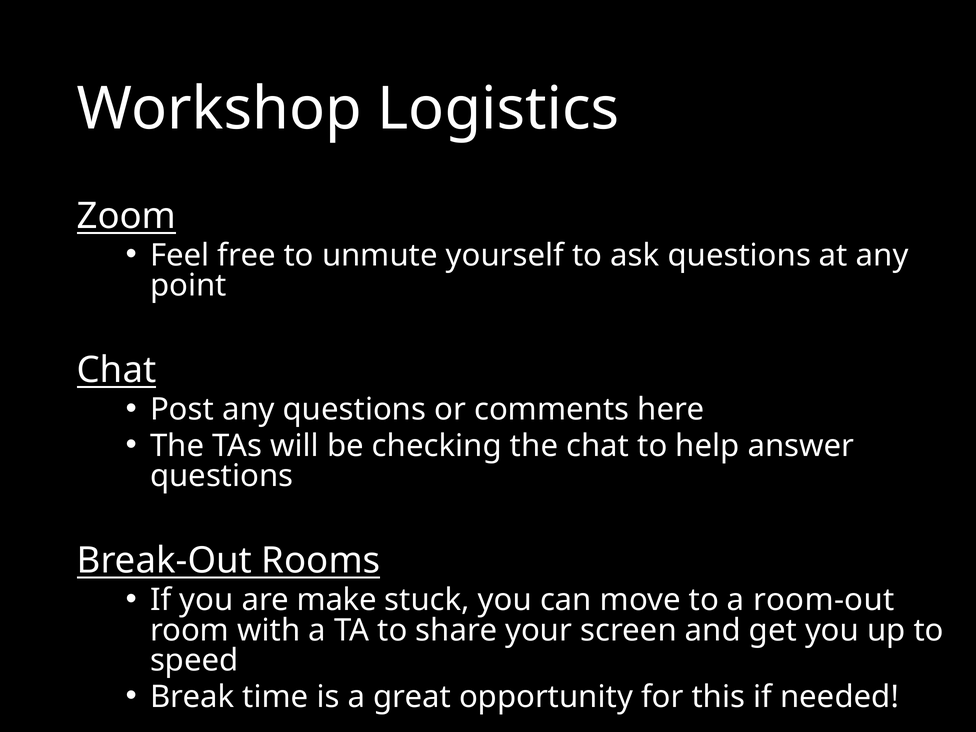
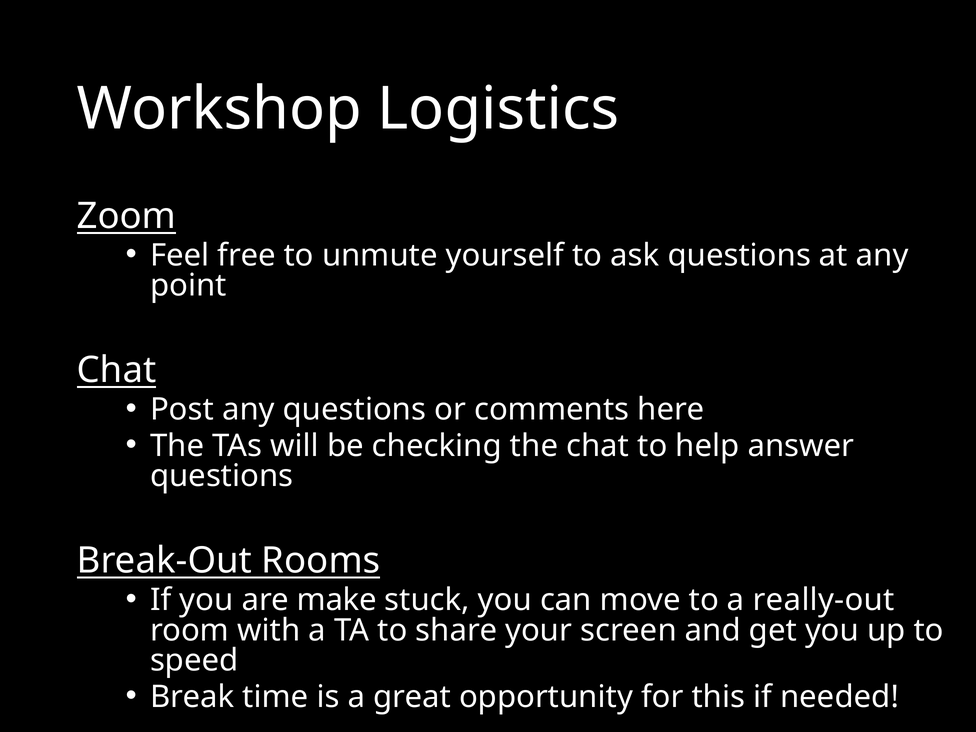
room-out: room-out -> really-out
